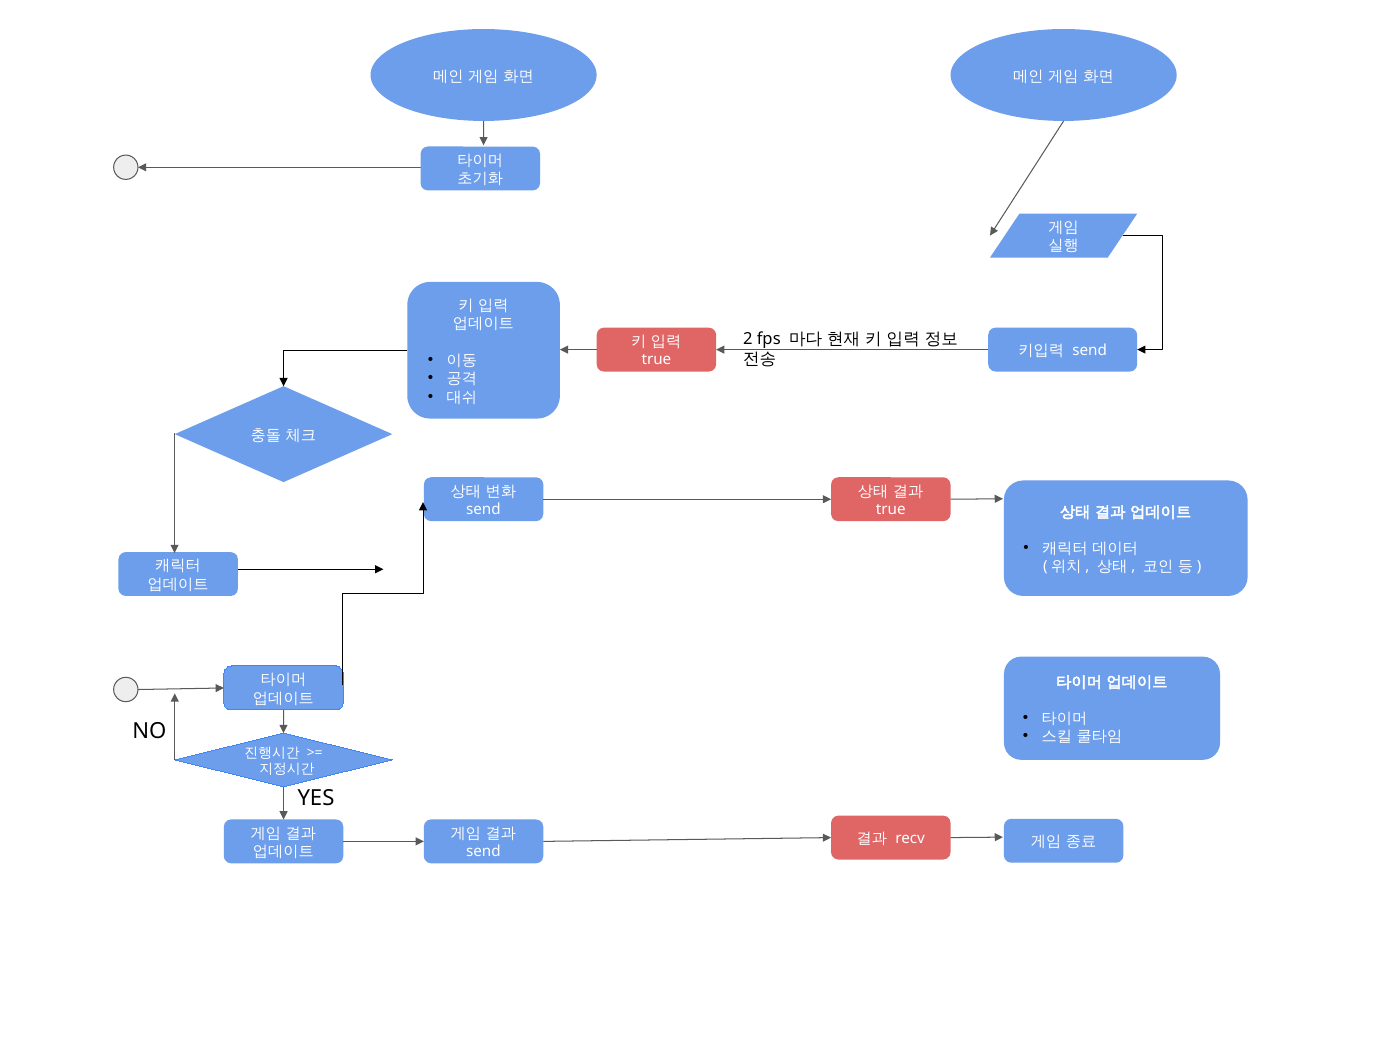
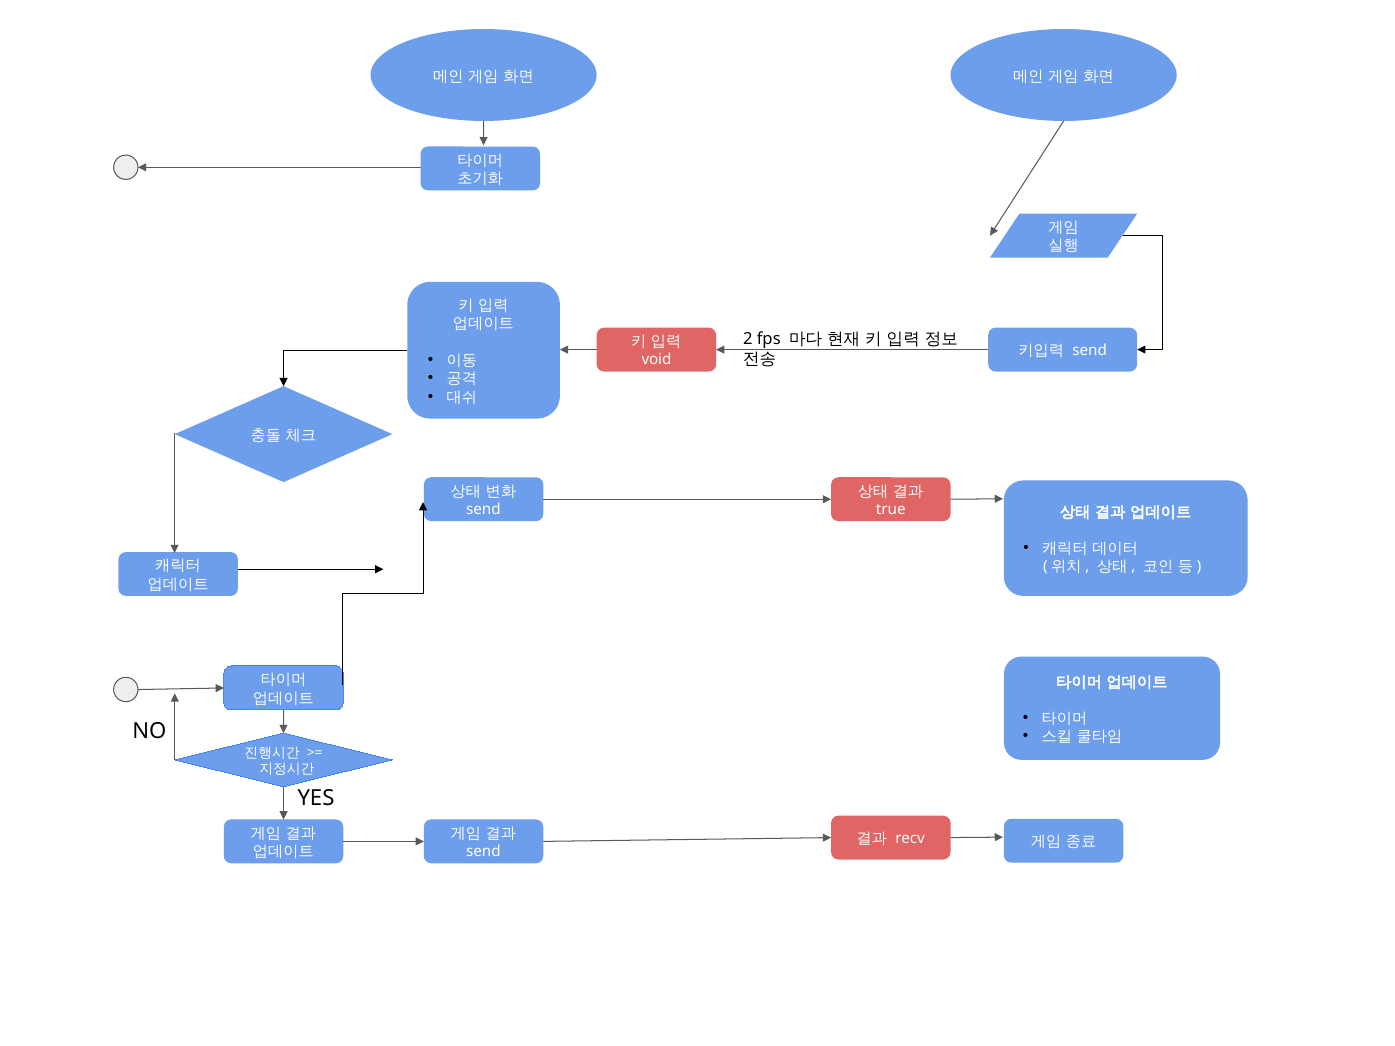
true at (656, 360): true -> void
